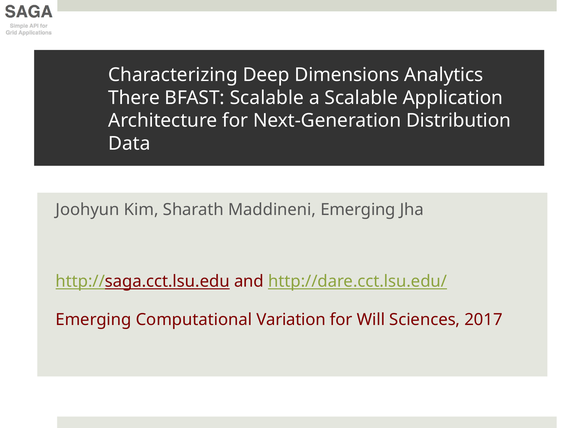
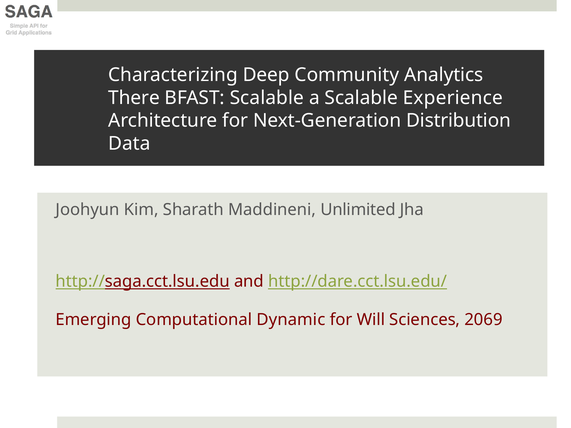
Dimensions: Dimensions -> Community
Application: Application -> Experience
Maddineni Emerging: Emerging -> Unlimited
Variation: Variation -> Dynamic
2017: 2017 -> 2069
